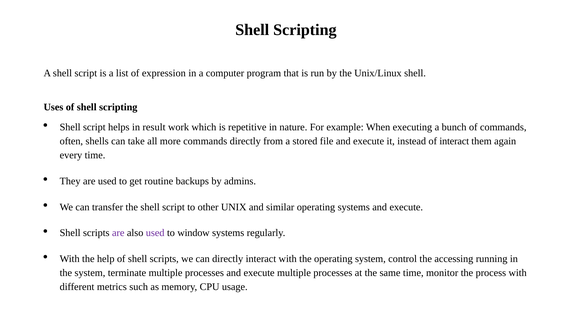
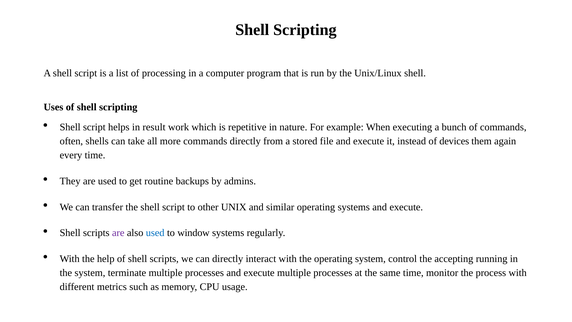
expression: expression -> processing
of interact: interact -> devices
used at (155, 233) colour: purple -> blue
accessing: accessing -> accepting
